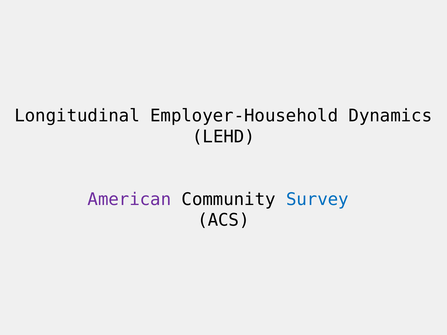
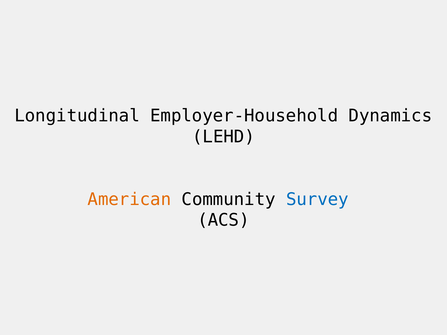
American colour: purple -> orange
